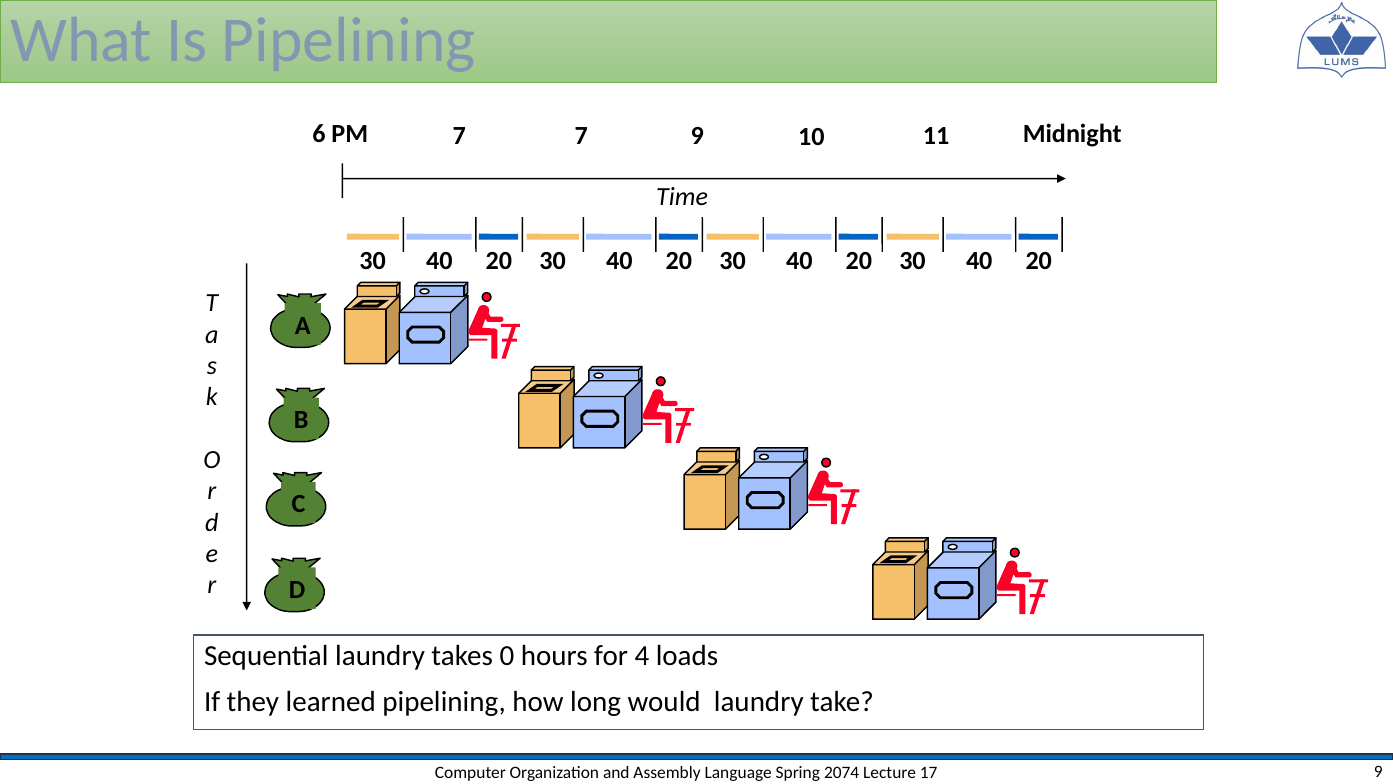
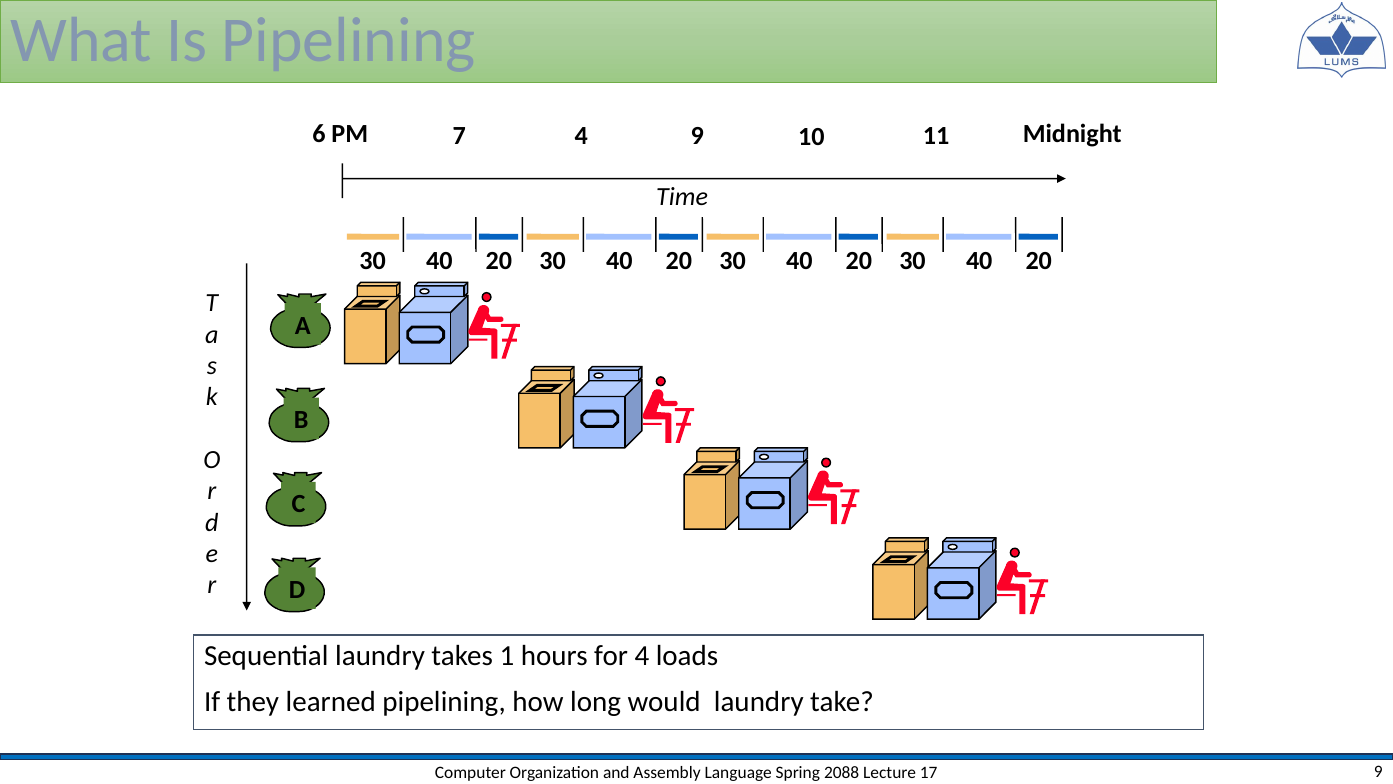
7 7: 7 -> 4
0: 0 -> 1
2074: 2074 -> 2088
